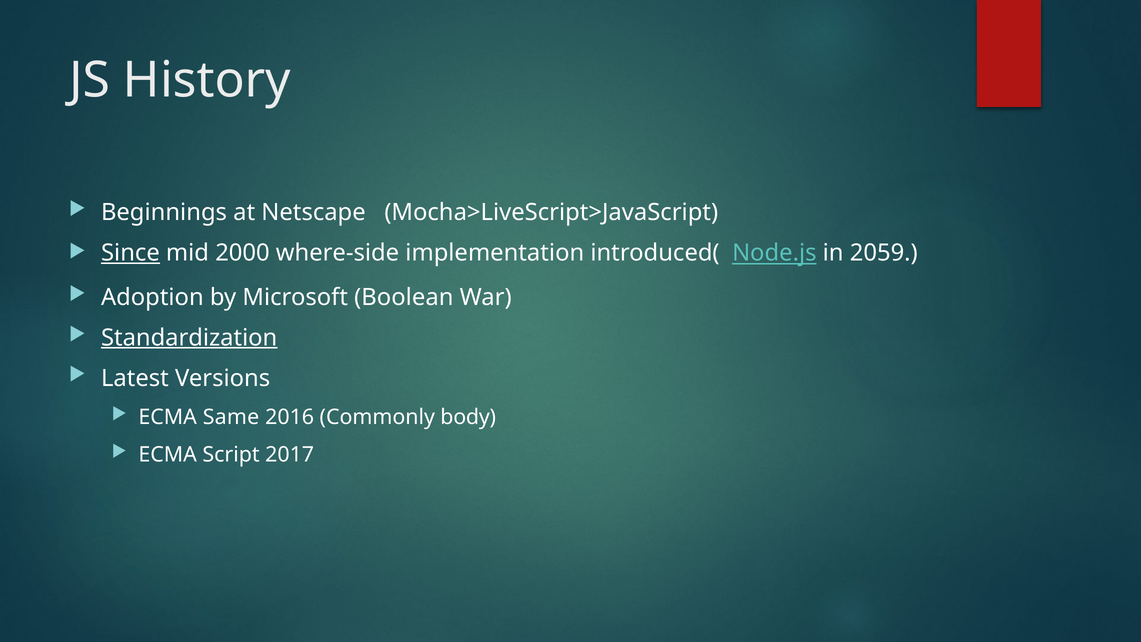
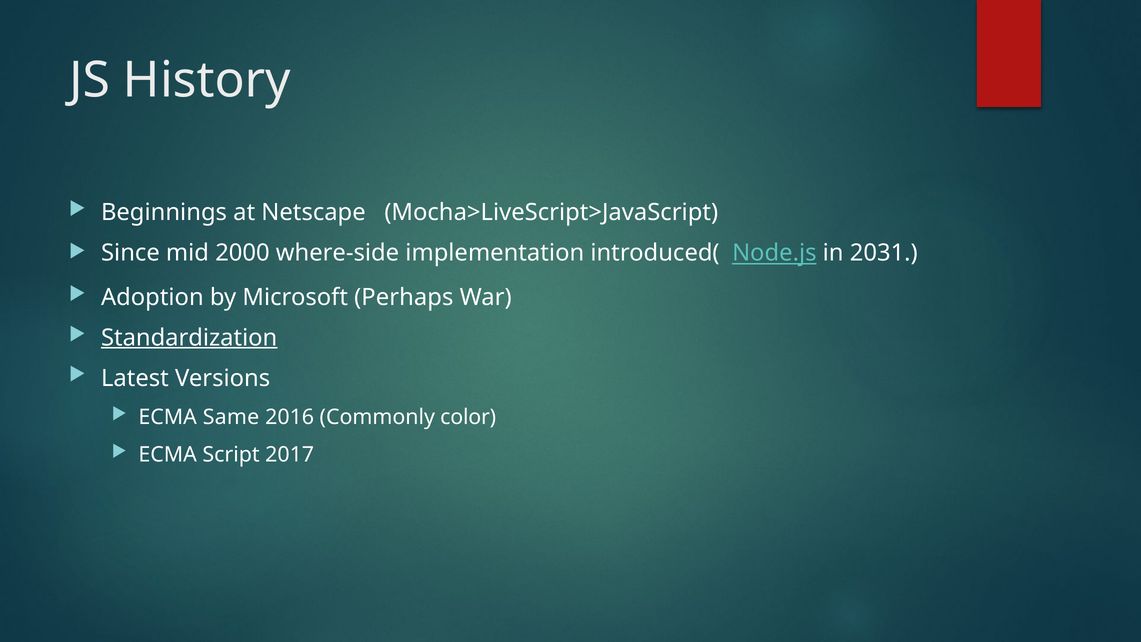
Since underline: present -> none
2059: 2059 -> 2031
Boolean: Boolean -> Perhaps
body: body -> color
